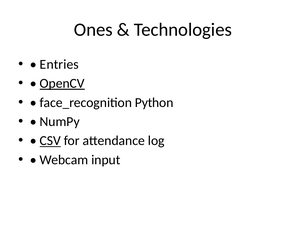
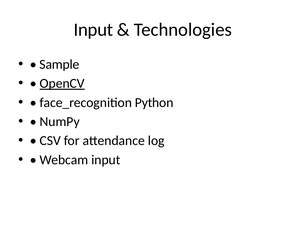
Ones at (93, 30): Ones -> Input
Entries: Entries -> Sample
CSV underline: present -> none
